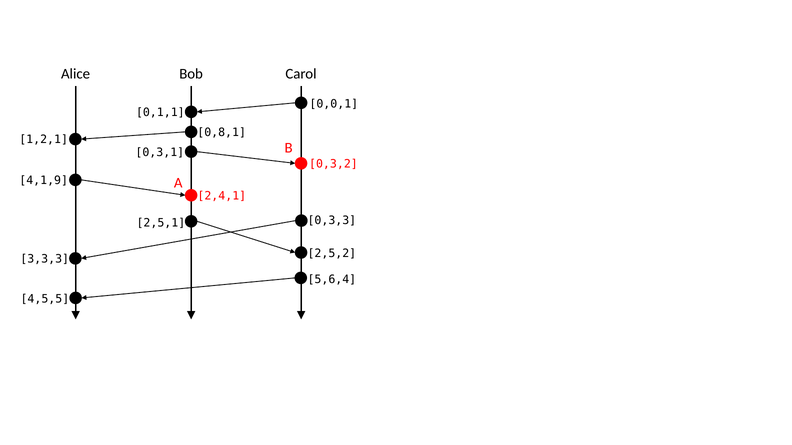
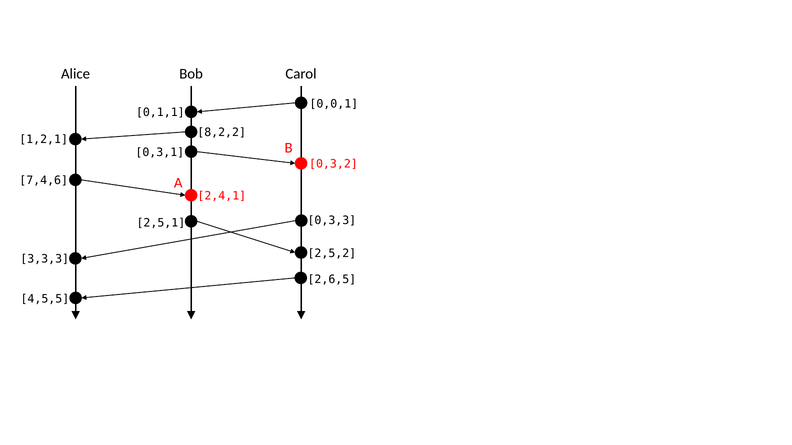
0,8,1: 0,8,1 -> 8,2,2
4,1,9: 4,1,9 -> 7,4,6
5,6,4: 5,6,4 -> 2,6,5
